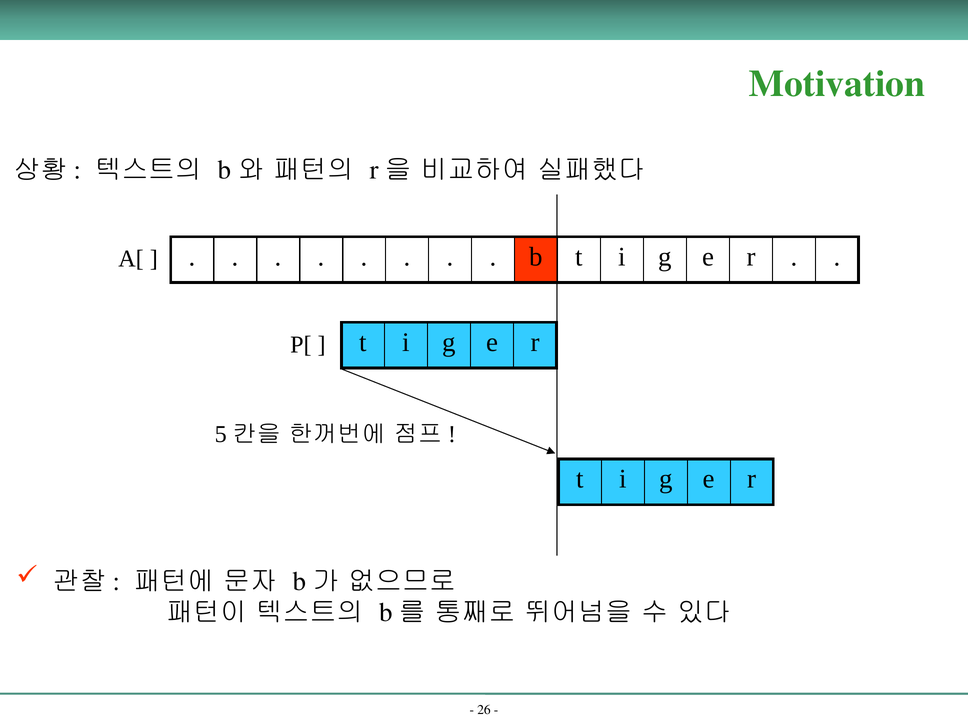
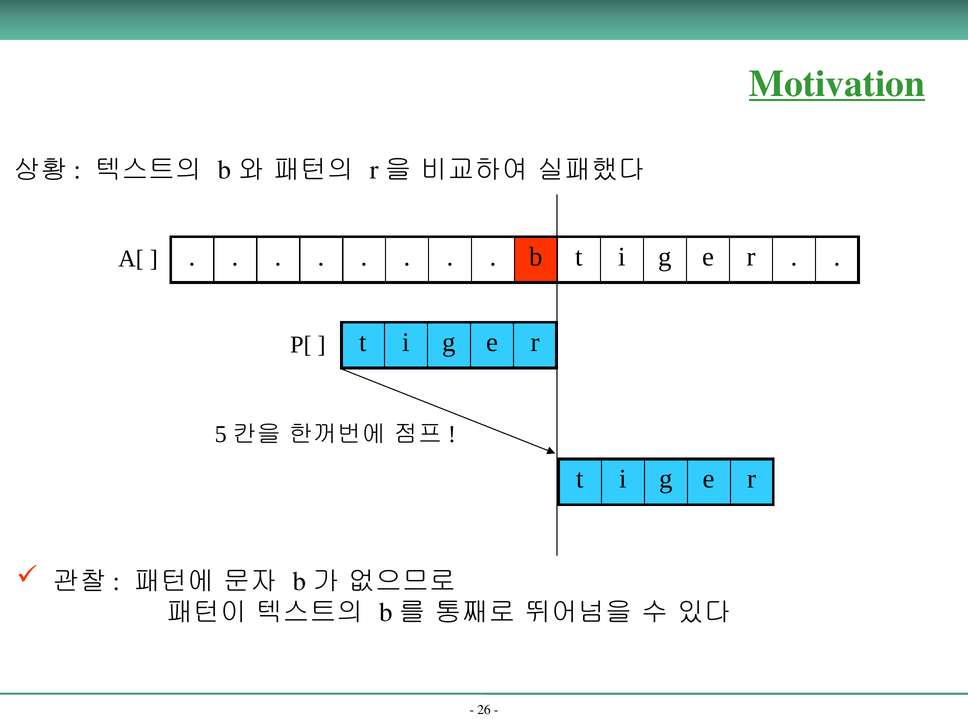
Motivation underline: none -> present
